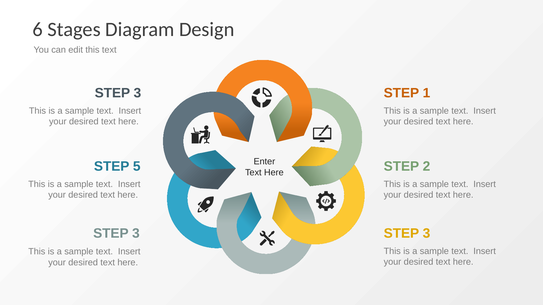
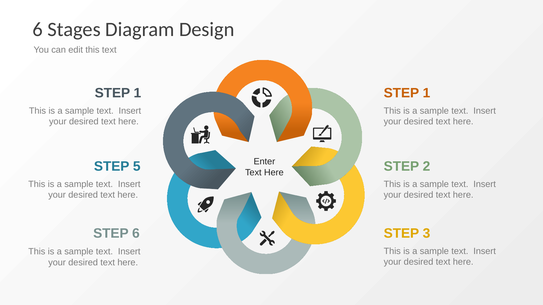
3 at (137, 93): 3 -> 1
3 at (136, 234): 3 -> 6
